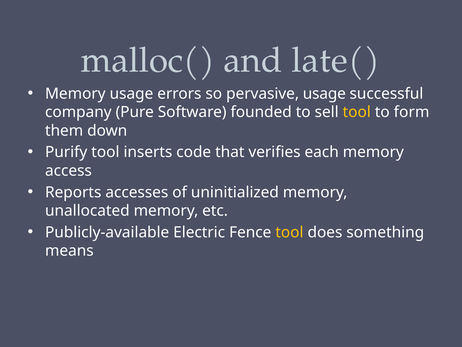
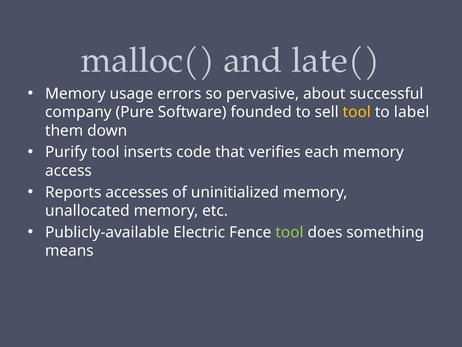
pervasive usage: usage -> about
form: form -> label
tool at (289, 232) colour: yellow -> light green
